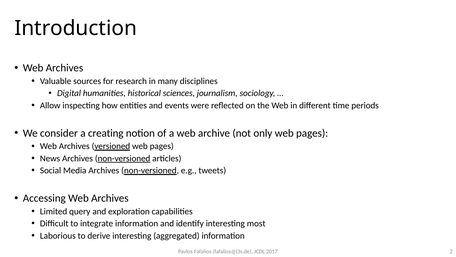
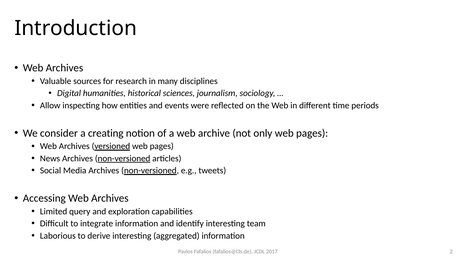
most: most -> team
